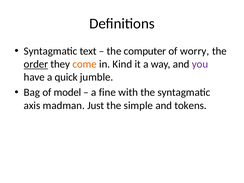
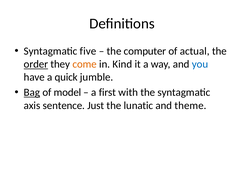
text: text -> five
worry: worry -> actual
you colour: purple -> blue
Bag underline: none -> present
fine: fine -> first
madman: madman -> sentence
simple: simple -> lunatic
tokens: tokens -> theme
